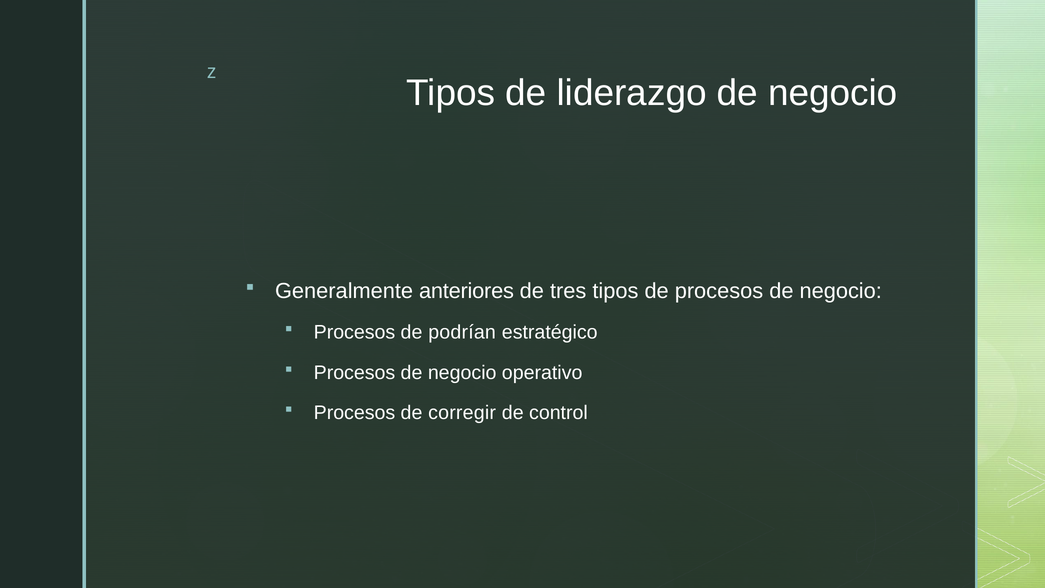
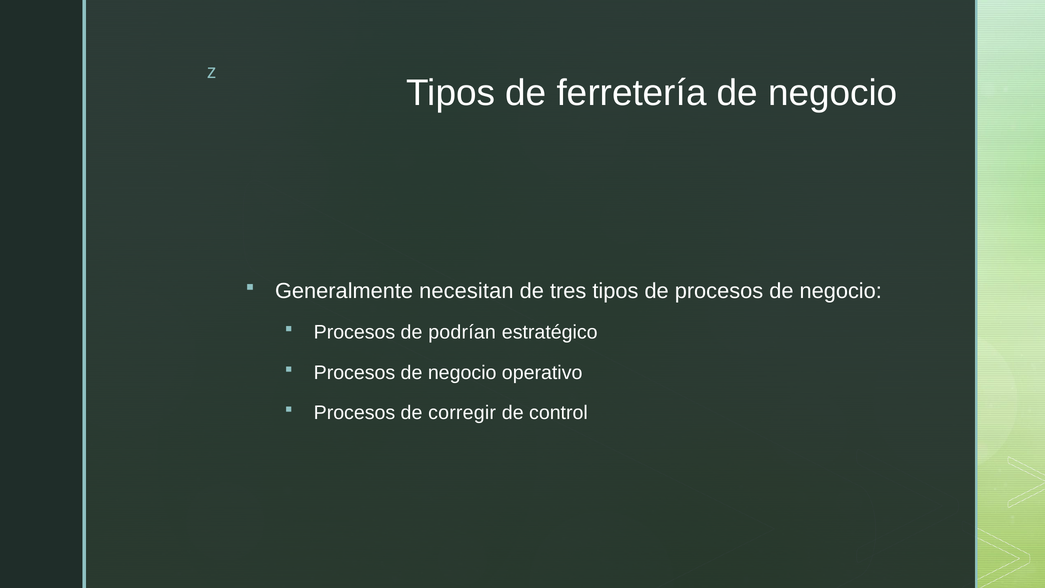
liderazgo: liderazgo -> ferretería
anteriores: anteriores -> necesitan
